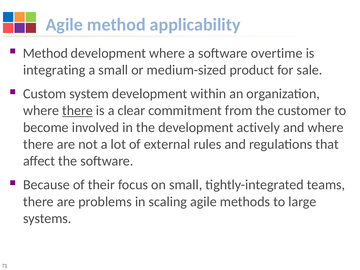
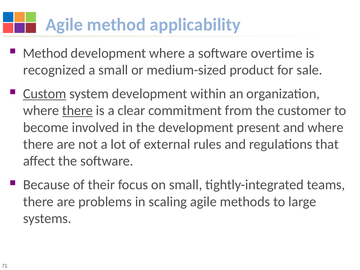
integrating: integrating -> recognized
Custom underline: none -> present
actively: actively -> present
